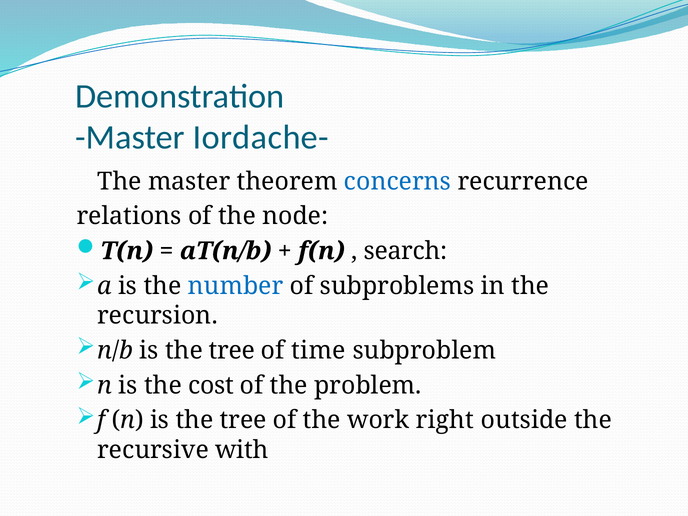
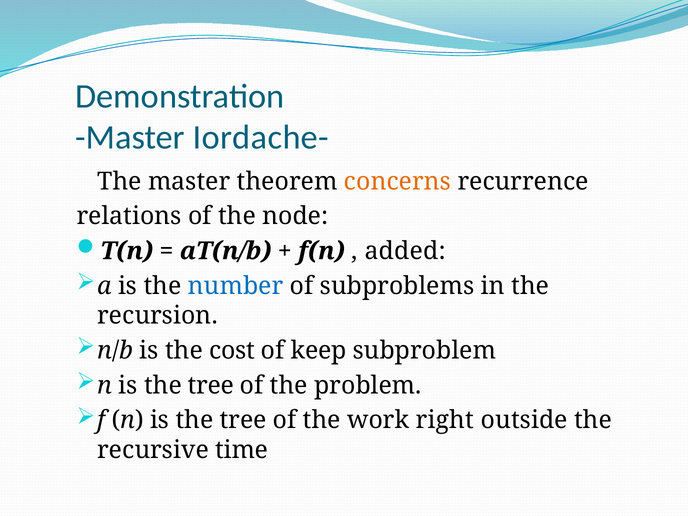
concerns colour: blue -> orange
search: search -> added
n/b is the tree: tree -> cost
time: time -> keep
cost at (211, 385): cost -> tree
with: with -> time
